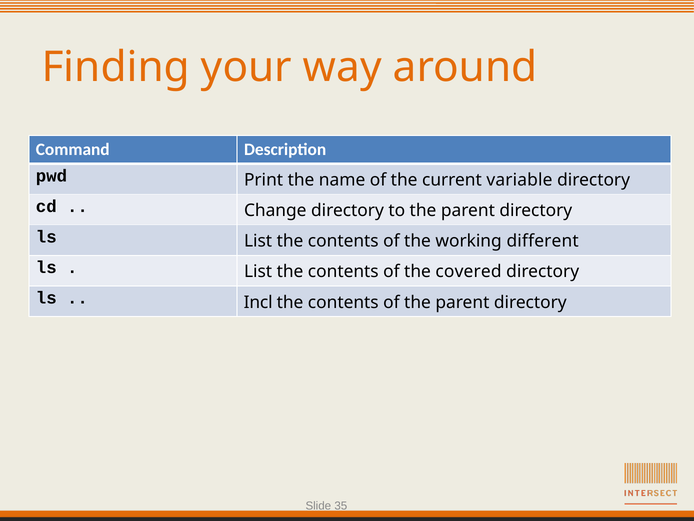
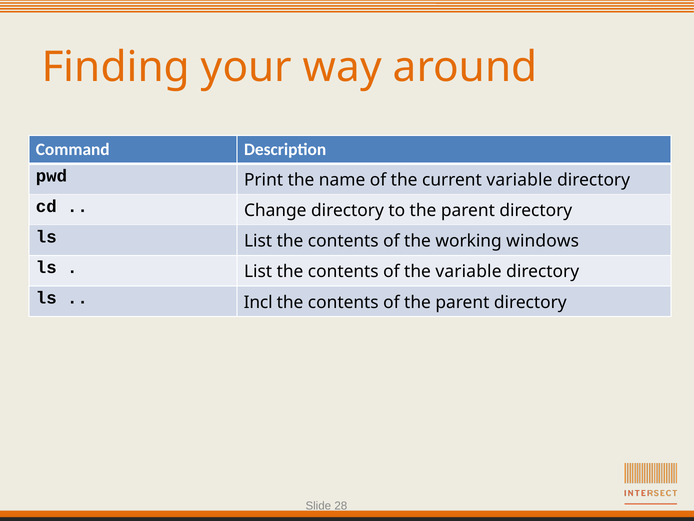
different: different -> windows
the covered: covered -> variable
35: 35 -> 28
